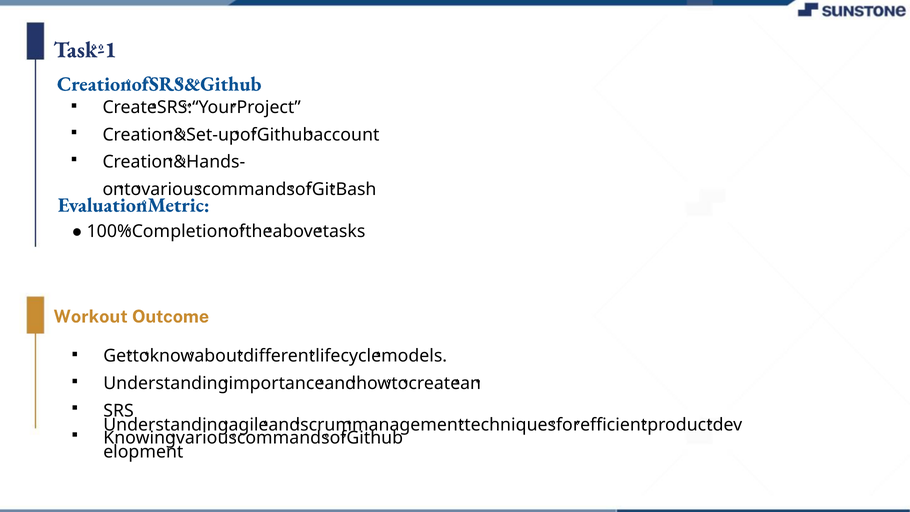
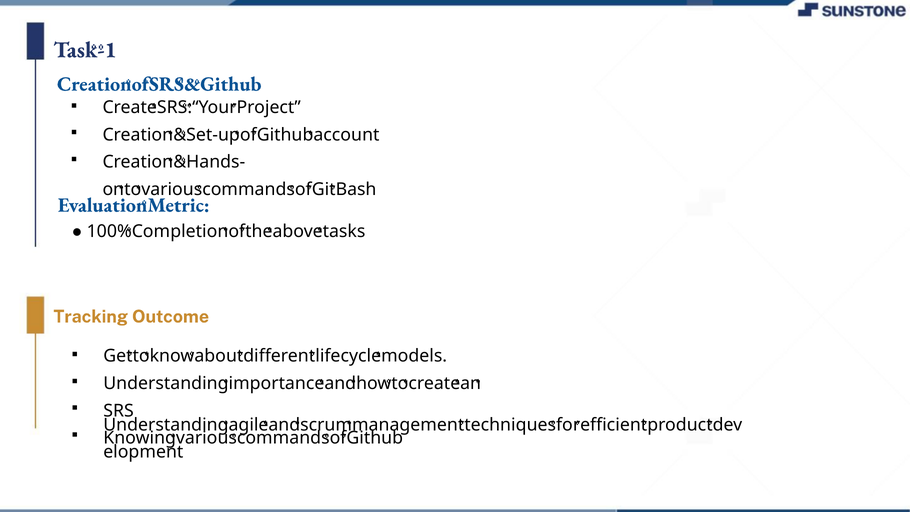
Workout: Workout -> Tracking
